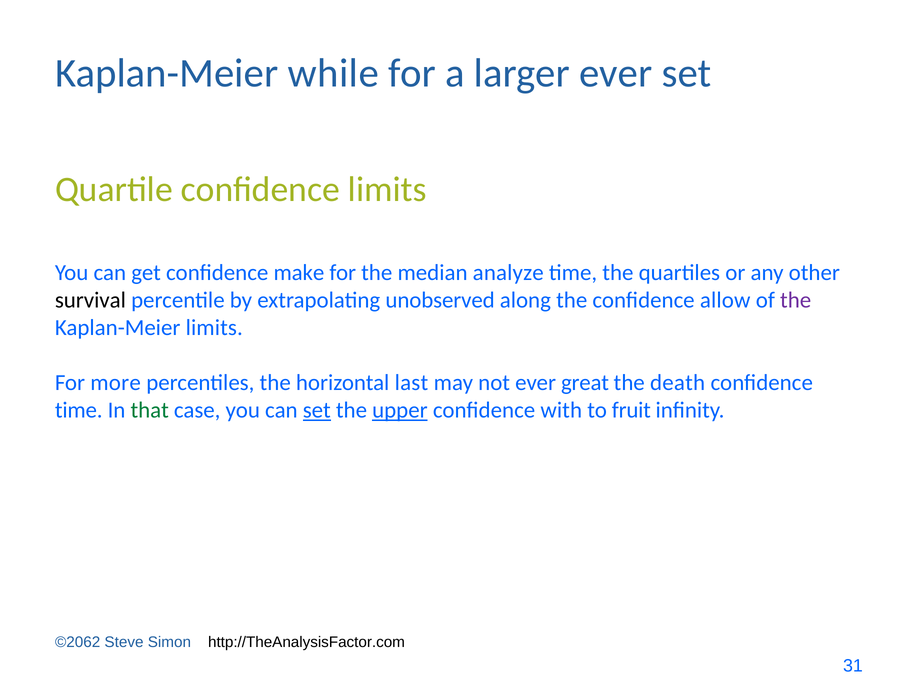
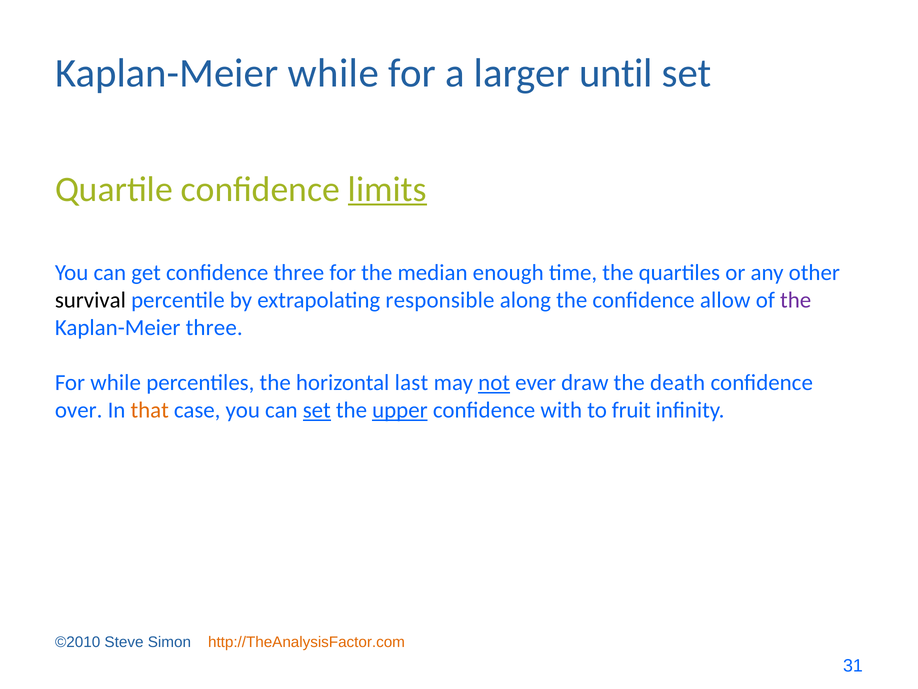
larger ever: ever -> until
limits at (387, 189) underline: none -> present
confidence make: make -> three
analyze: analyze -> enough
unobserved: unobserved -> responsible
Kaplan-Meier limits: limits -> three
For more: more -> while
not underline: none -> present
great: great -> draw
time at (79, 410): time -> over
that colour: green -> orange
©2062: ©2062 -> ©2010
http://TheAnalysisFactor.com colour: black -> orange
